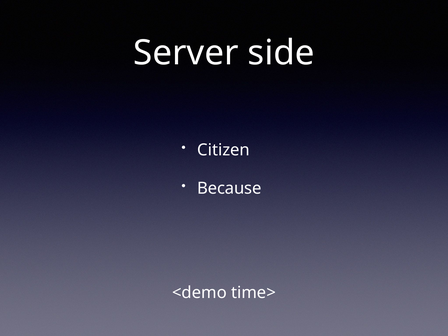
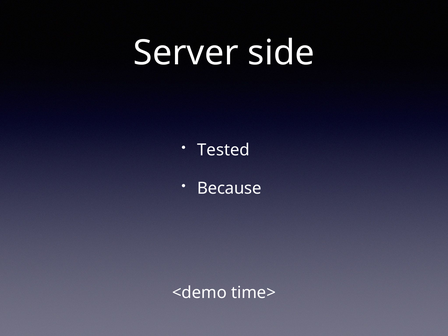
Citizen: Citizen -> Tested
